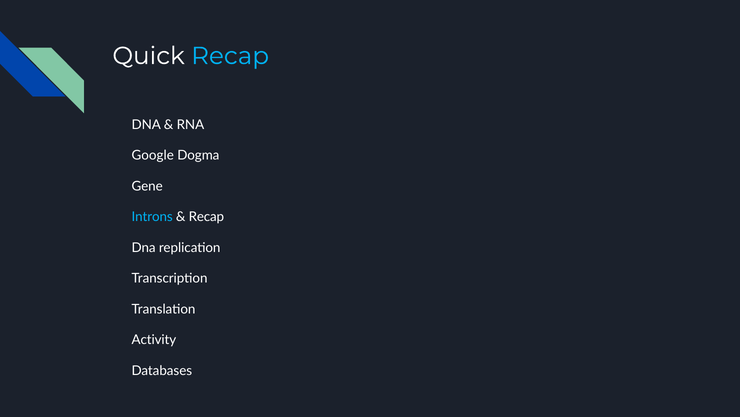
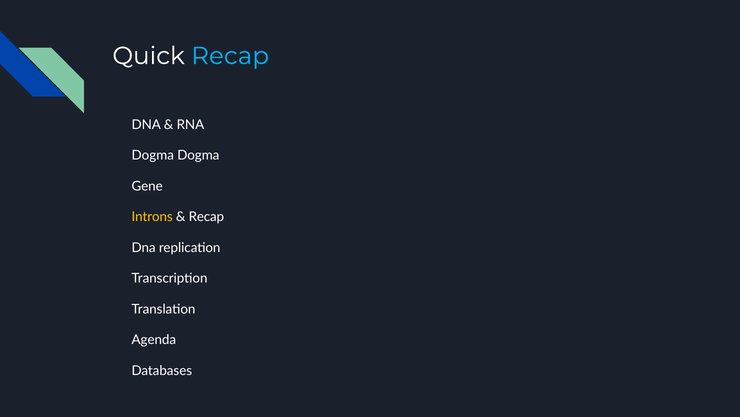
Google at (153, 155): Google -> Dogma
Introns colour: light blue -> yellow
Activity: Activity -> Agenda
